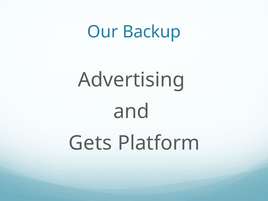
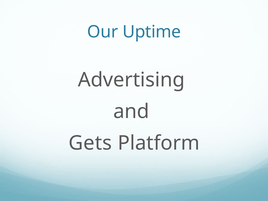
Backup: Backup -> Uptime
